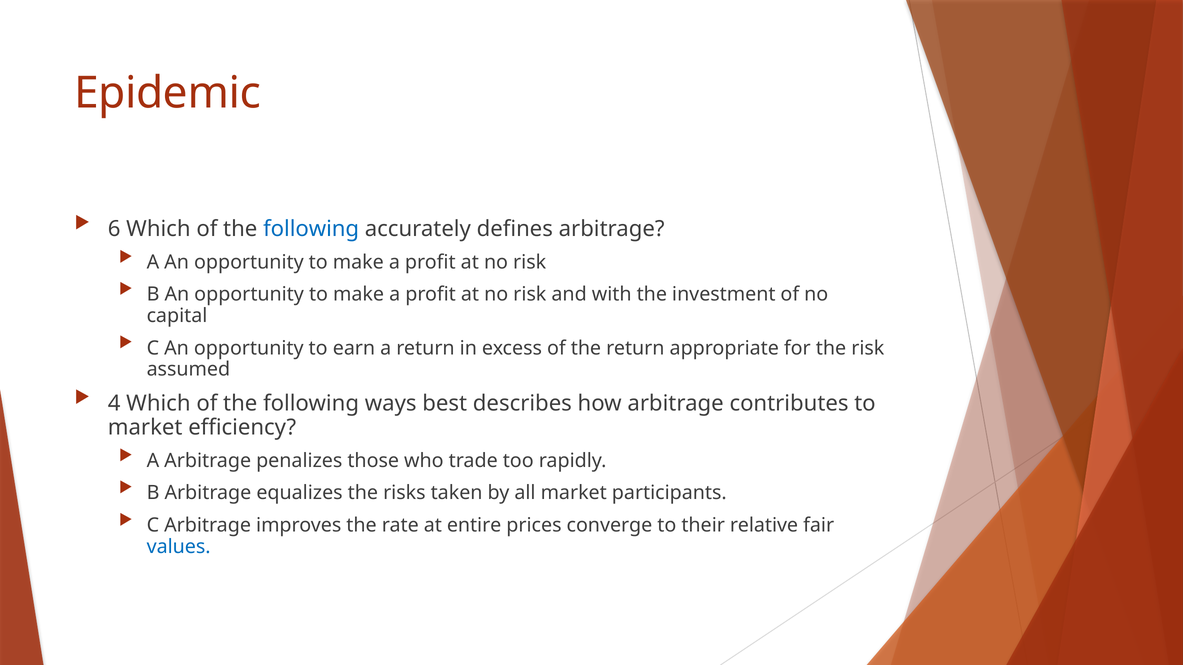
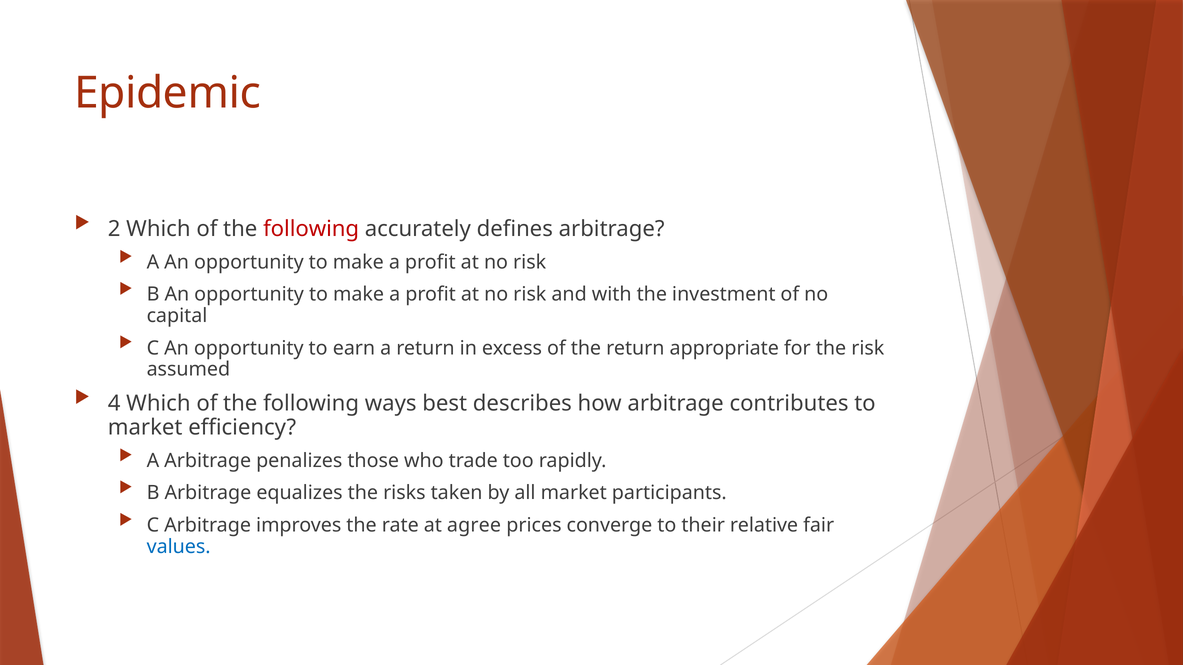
6: 6 -> 2
following at (311, 229) colour: blue -> red
entire: entire -> agree
